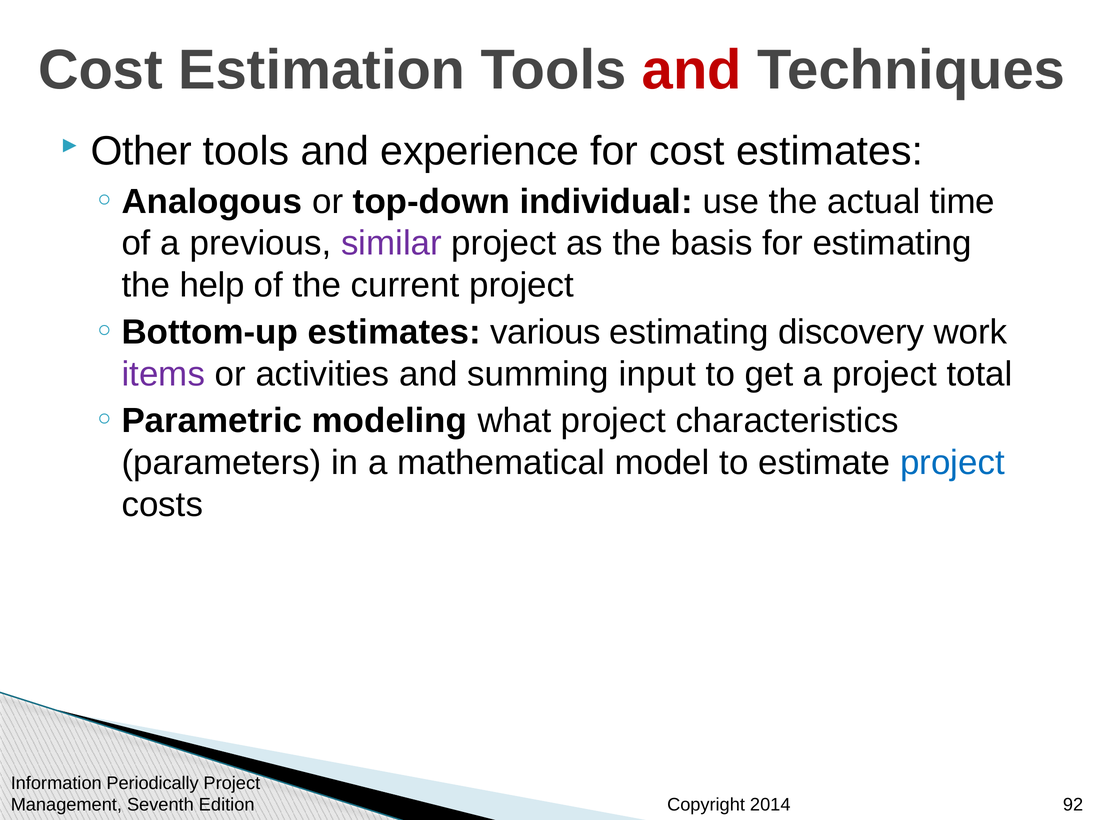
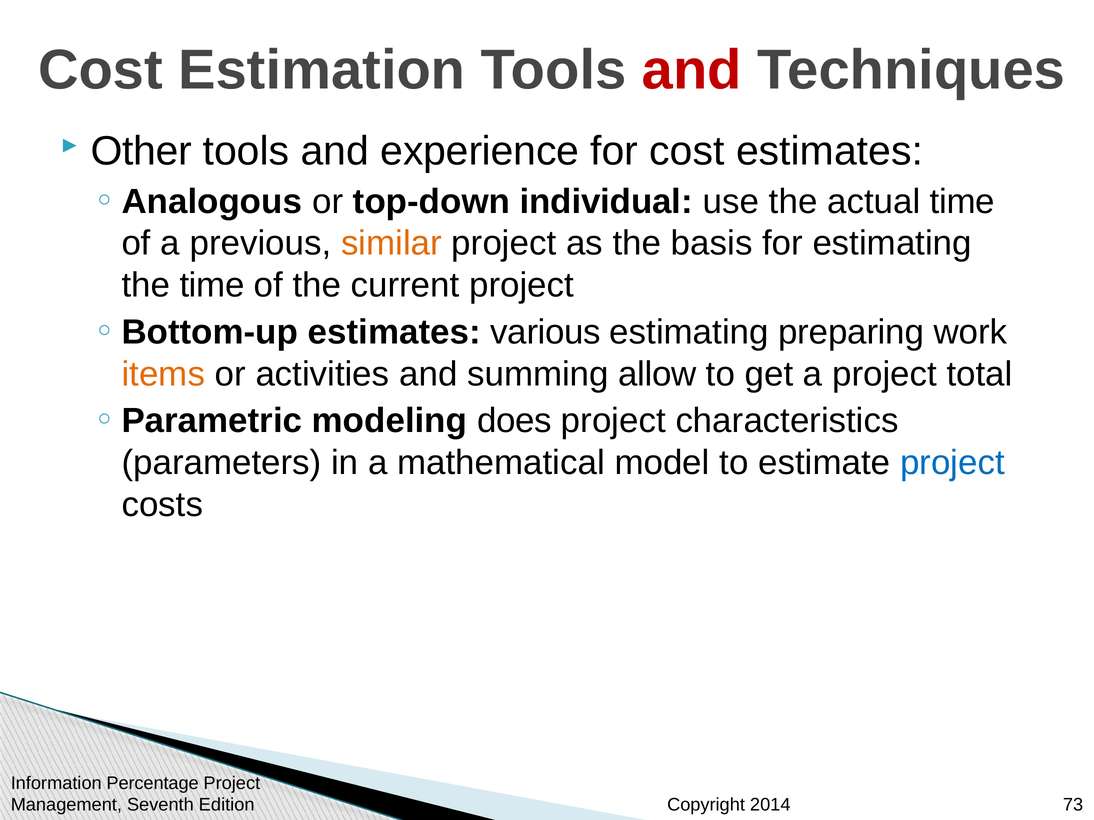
similar colour: purple -> orange
the help: help -> time
discovery: discovery -> preparing
items colour: purple -> orange
input: input -> allow
what: what -> does
Periodically: Periodically -> Percentage
92: 92 -> 73
